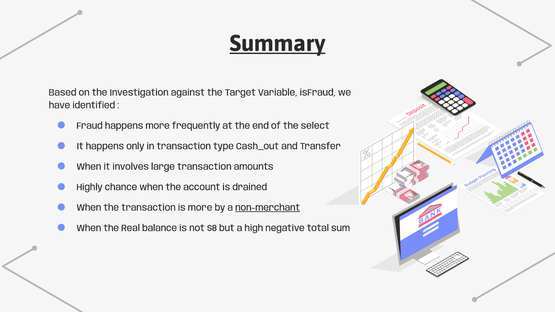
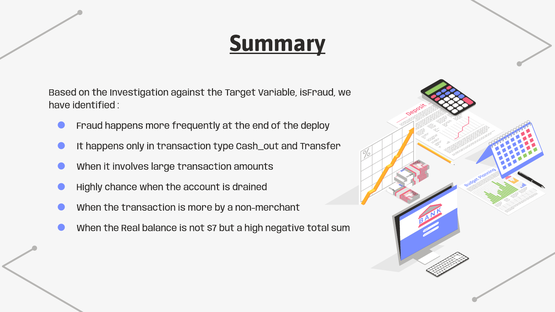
select: select -> deploy
non-merchant underline: present -> none
$8: $8 -> $7
